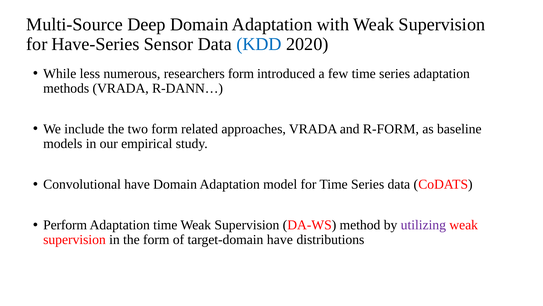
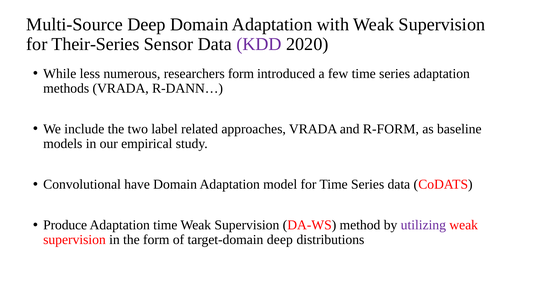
Have-Series: Have-Series -> Their-Series
KDD colour: blue -> purple
two form: form -> label
Perform: Perform -> Produce
target-domain have: have -> deep
